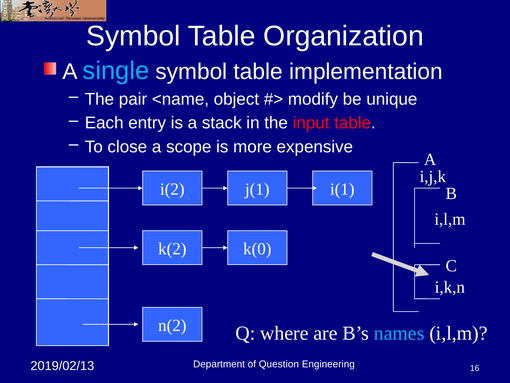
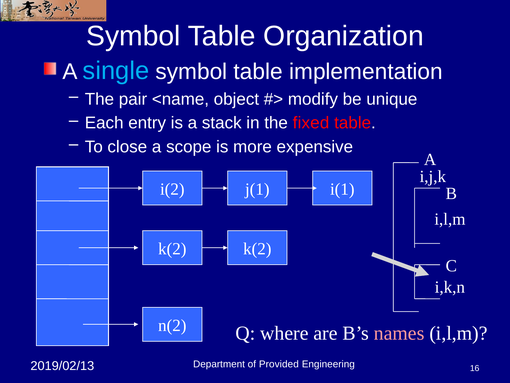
input: input -> fixed
k(2 k(0: k(0 -> k(2
names colour: light blue -> pink
Question: Question -> Provided
